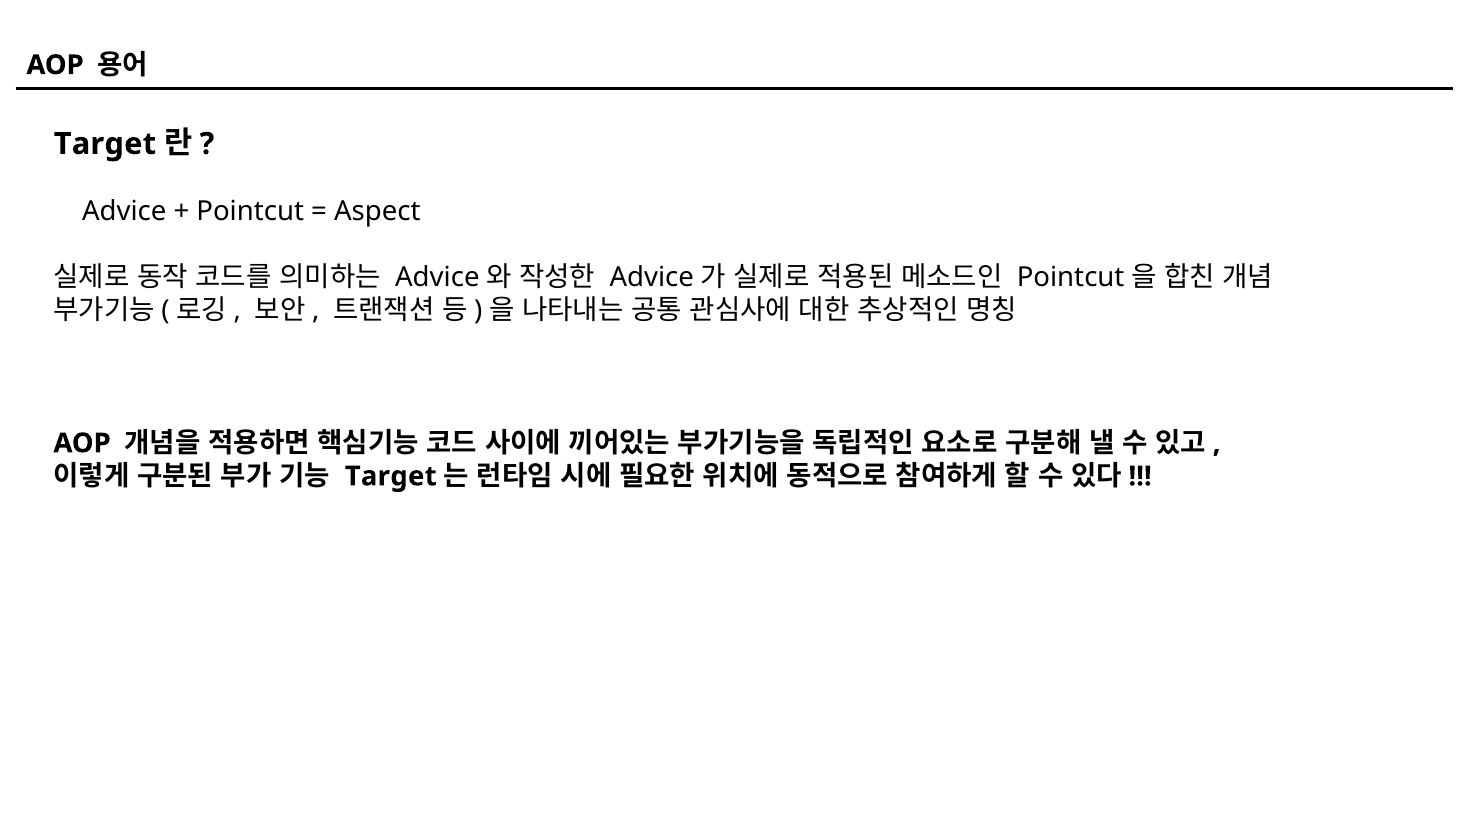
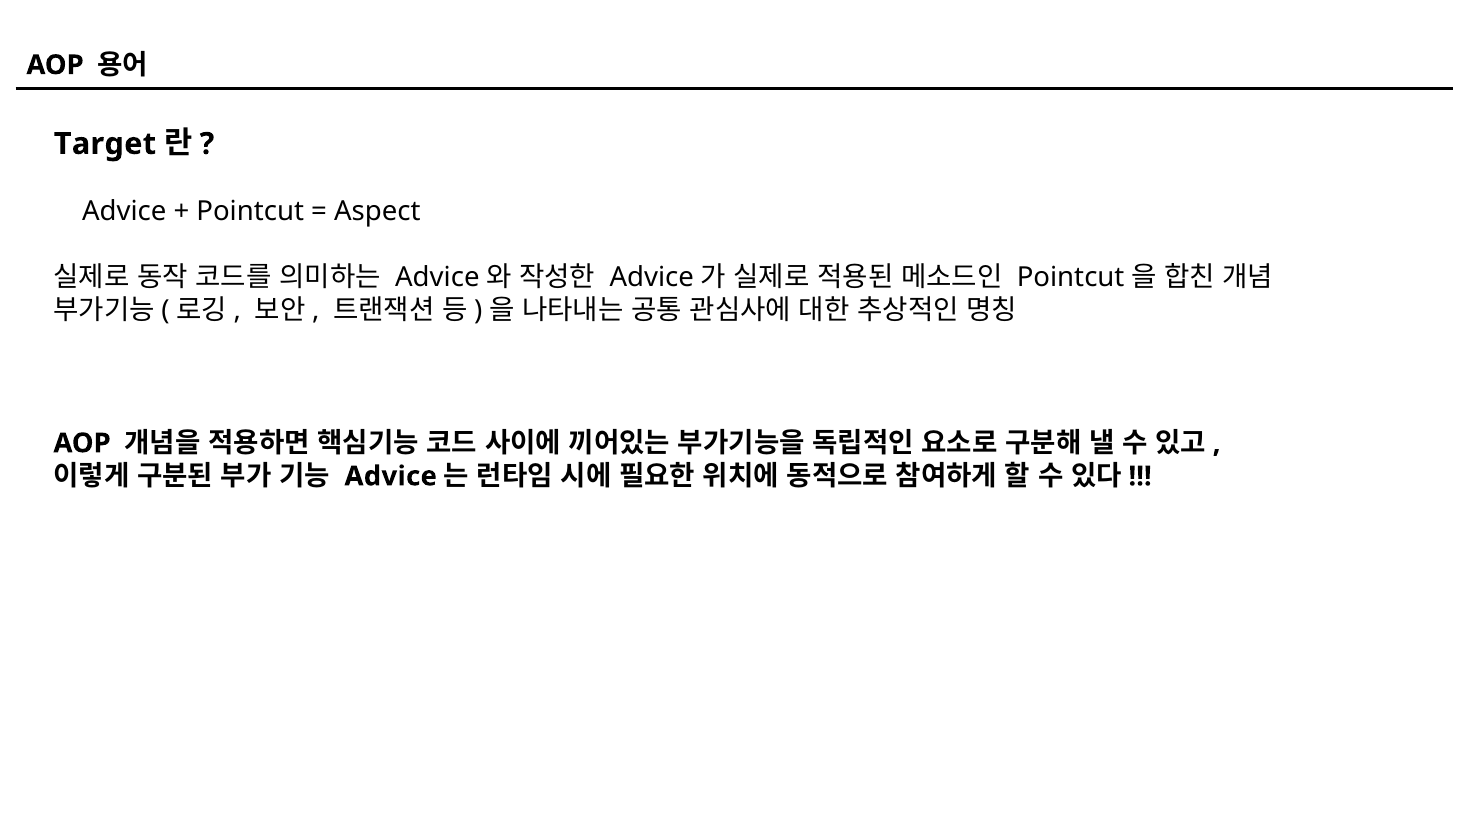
Target at (391, 476): Target -> Advice
